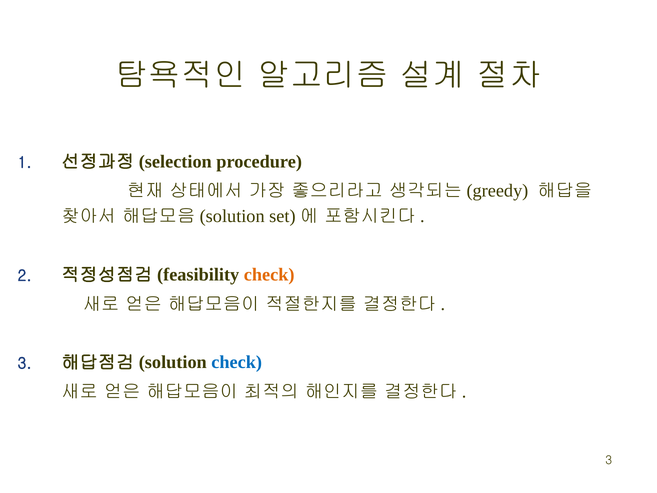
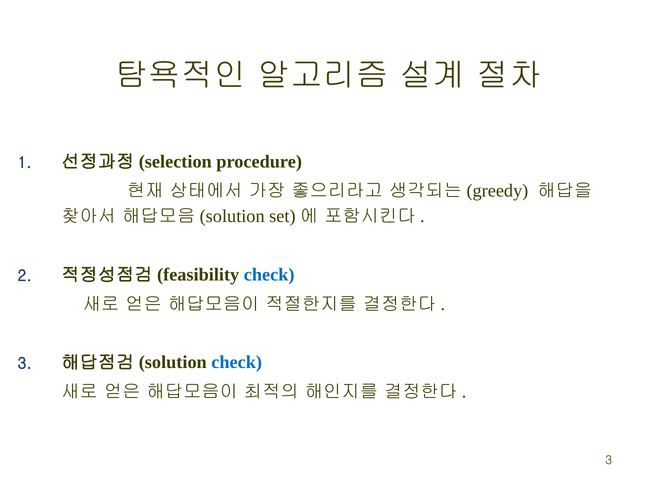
check at (269, 275) colour: orange -> blue
